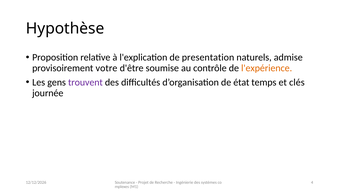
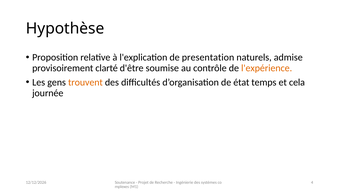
votre: votre -> clarté
trouvent colour: purple -> orange
clés: clés -> cela
